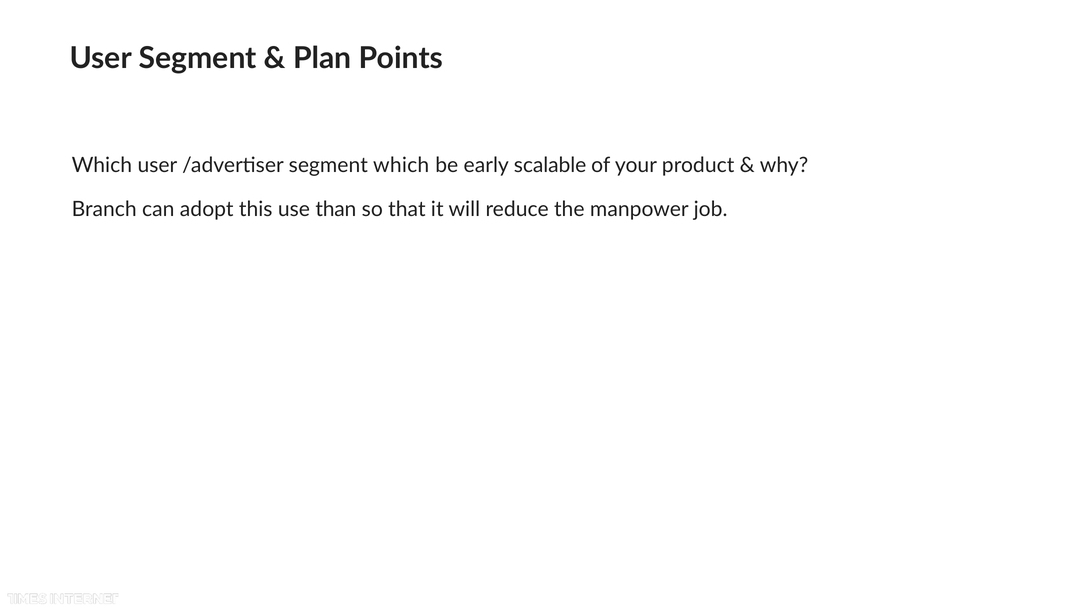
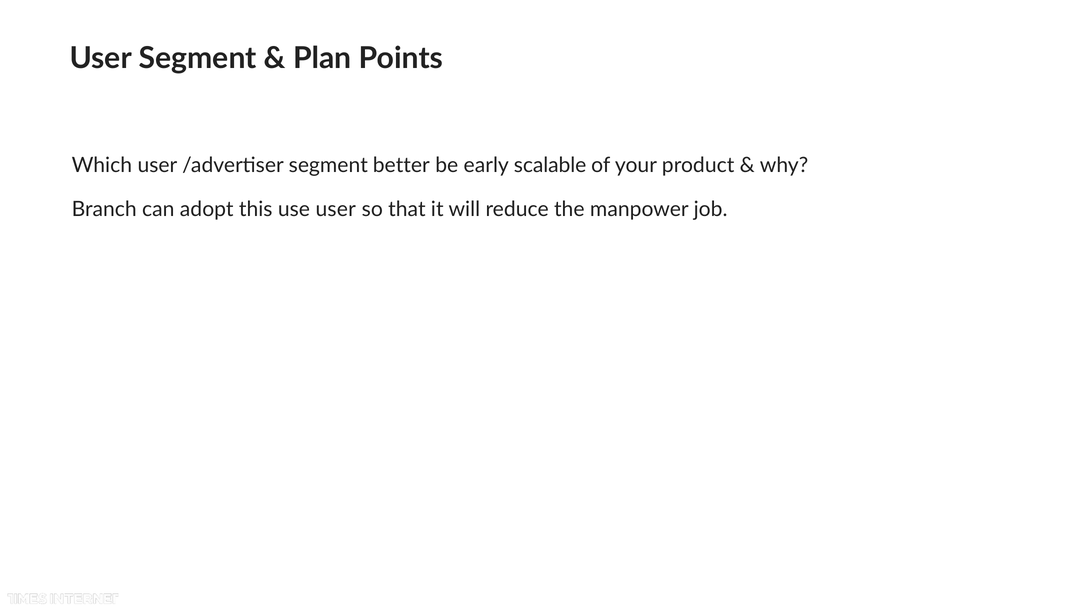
segment which: which -> better
use than: than -> user
